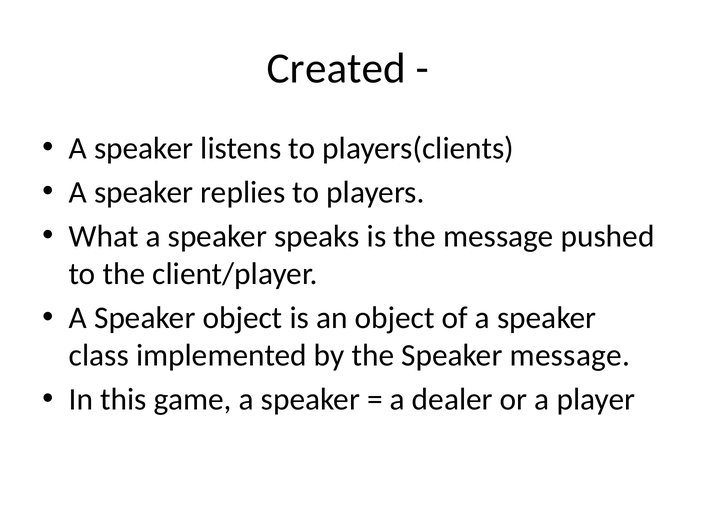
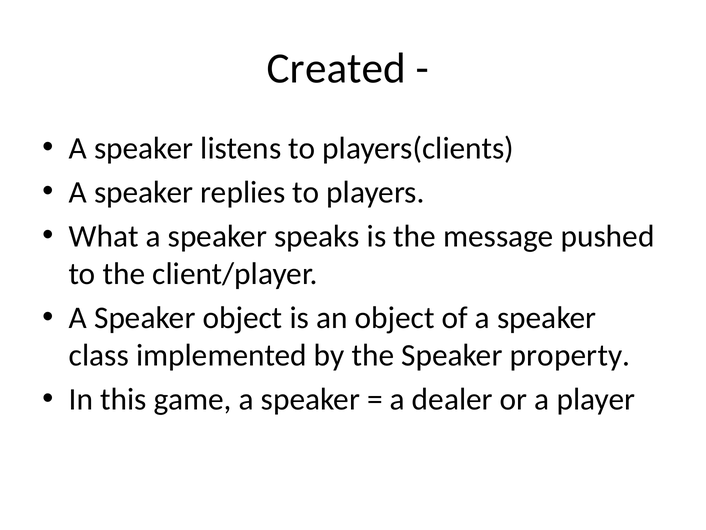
Speaker message: message -> property
